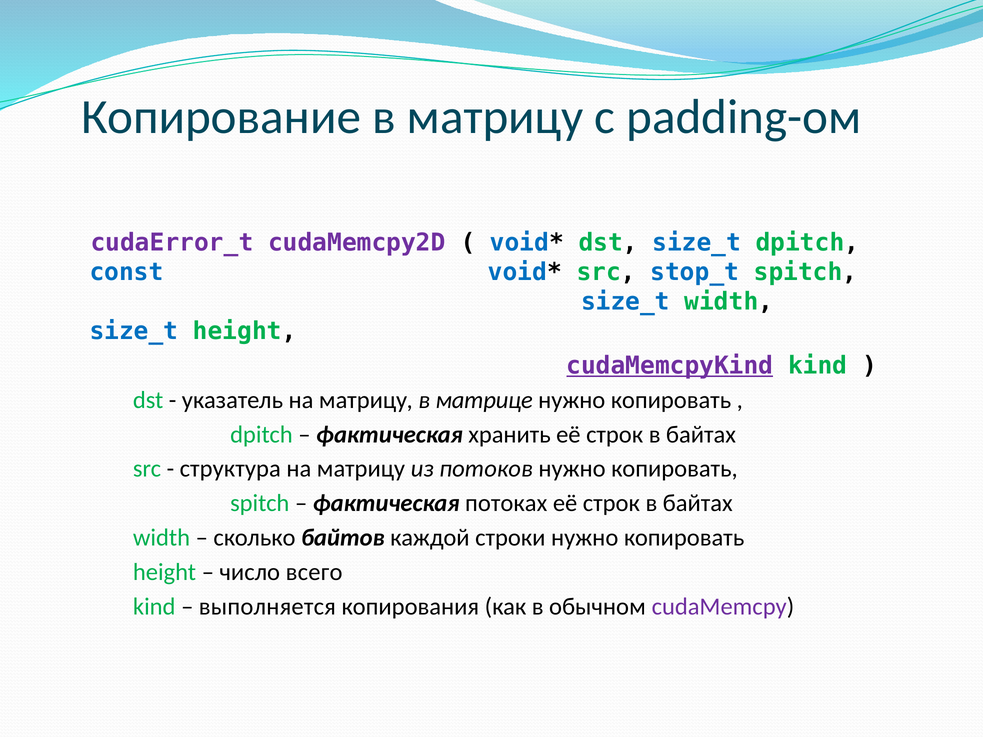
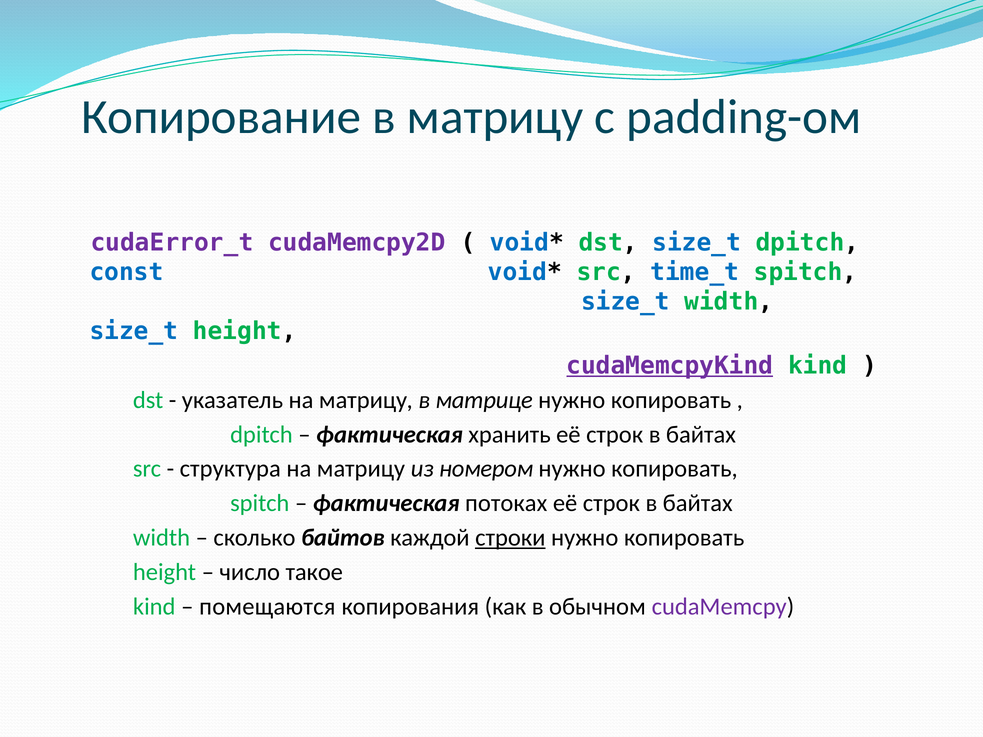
stop_t: stop_t -> time_t
потоков: потоков -> номером
строки underline: none -> present
всего: всего -> такое
выполняется: выполняется -> помещаются
